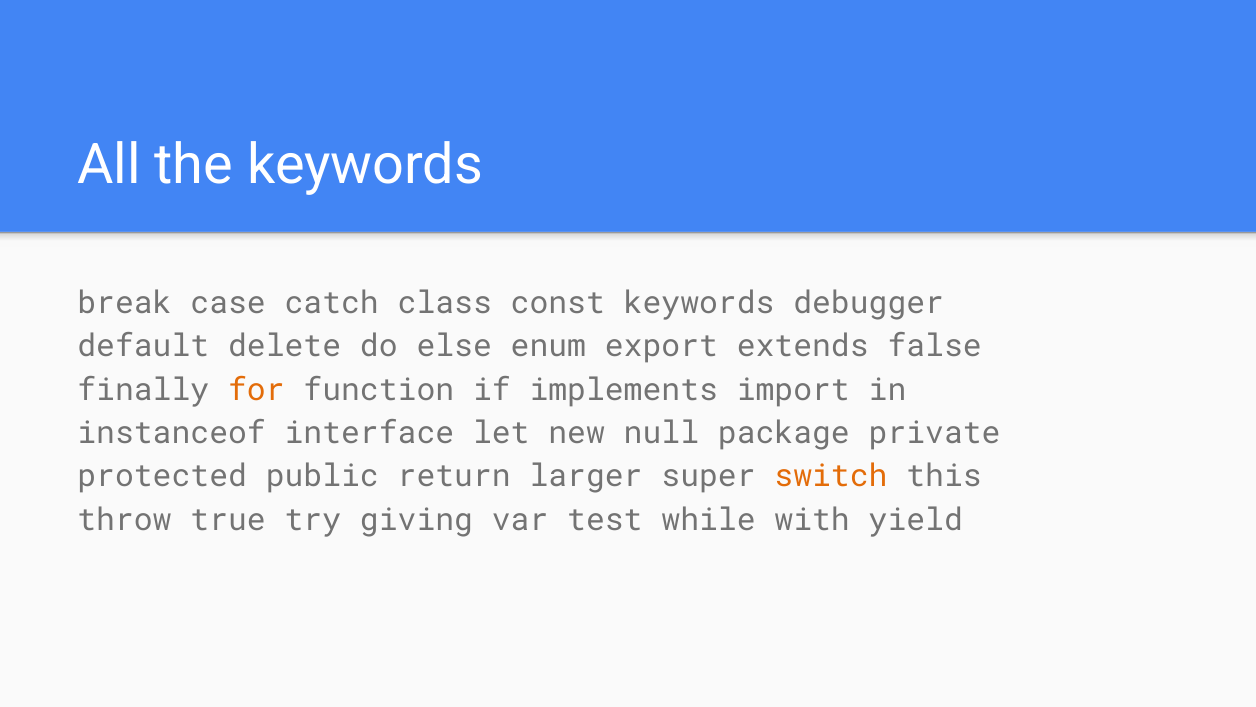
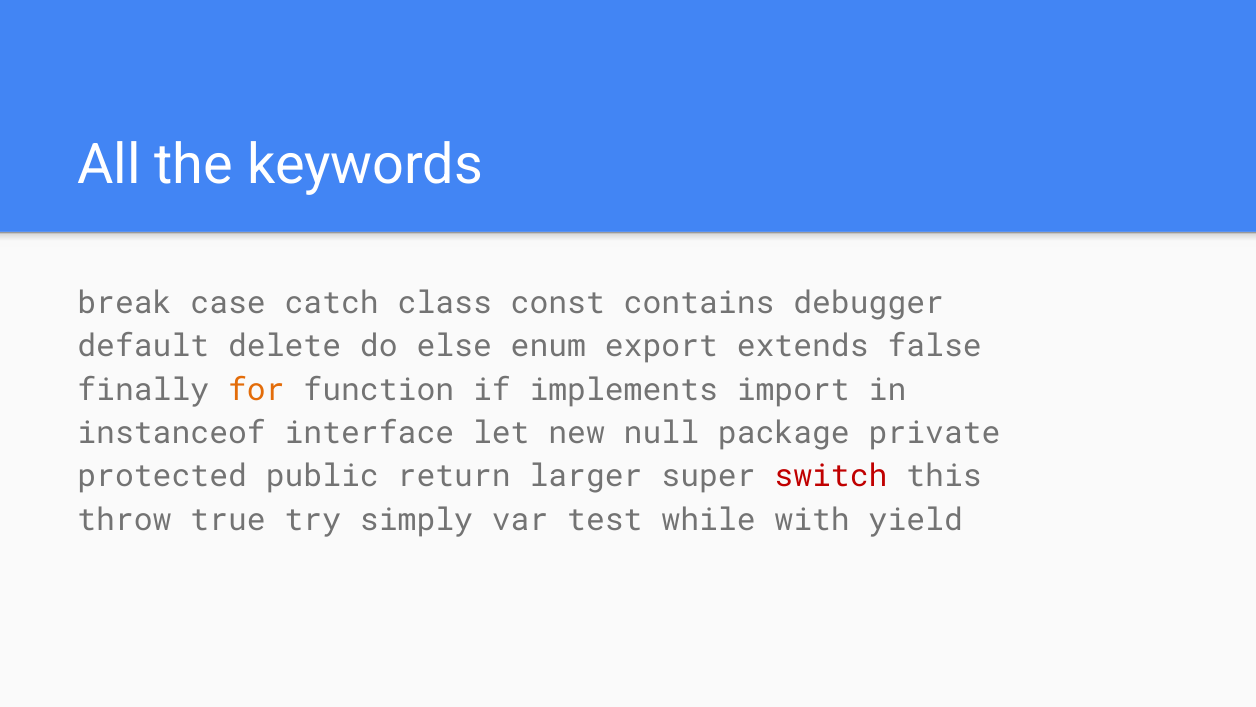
const keywords: keywords -> contains
switch colour: orange -> red
giving: giving -> simply
